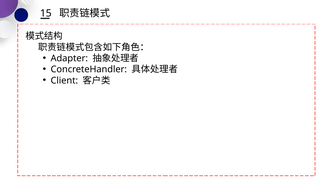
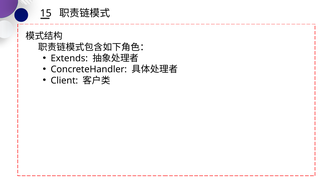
Adapter: Adapter -> Extends
